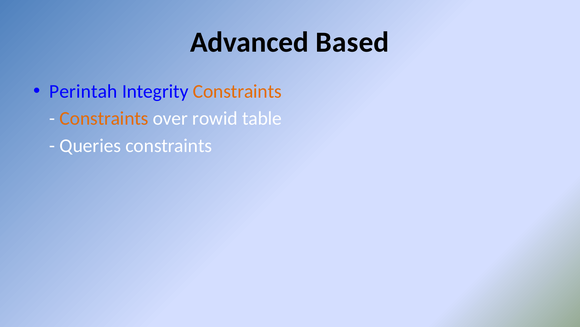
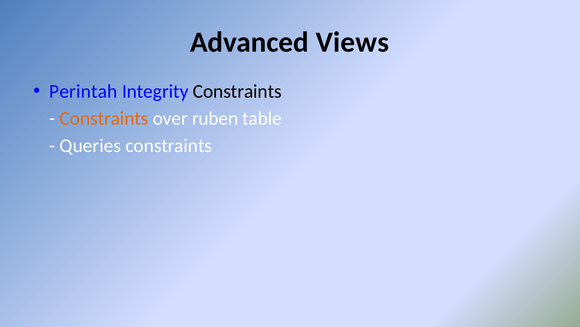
Based: Based -> Views
Constraints at (237, 91) colour: orange -> black
rowid: rowid -> ruben
